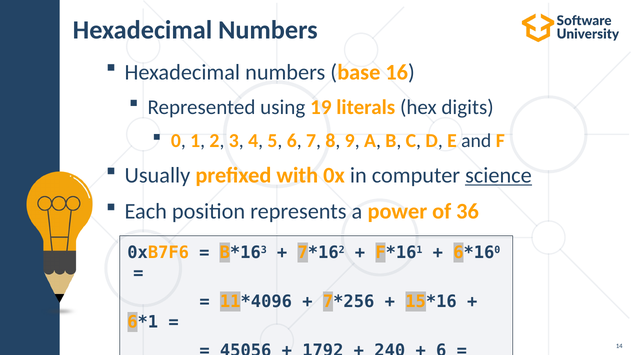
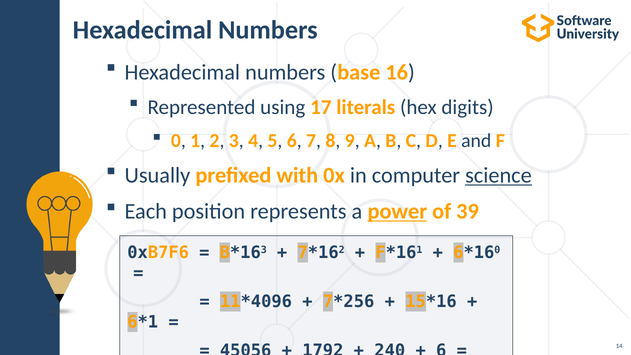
19: 19 -> 17
power underline: none -> present
36: 36 -> 39
